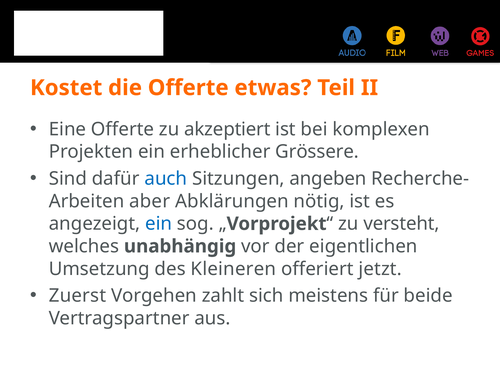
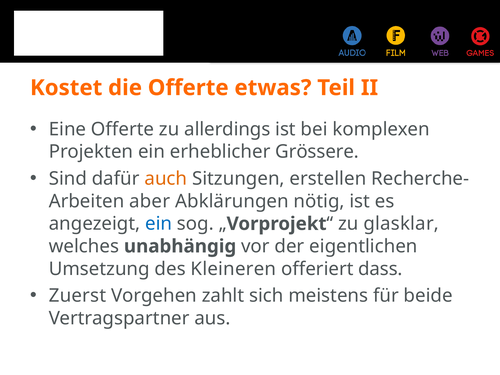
akzeptiert: akzeptiert -> allerdings
auch colour: blue -> orange
angeben: angeben -> erstellen
versteht: versteht -> glasklar
jetzt: jetzt -> dass
